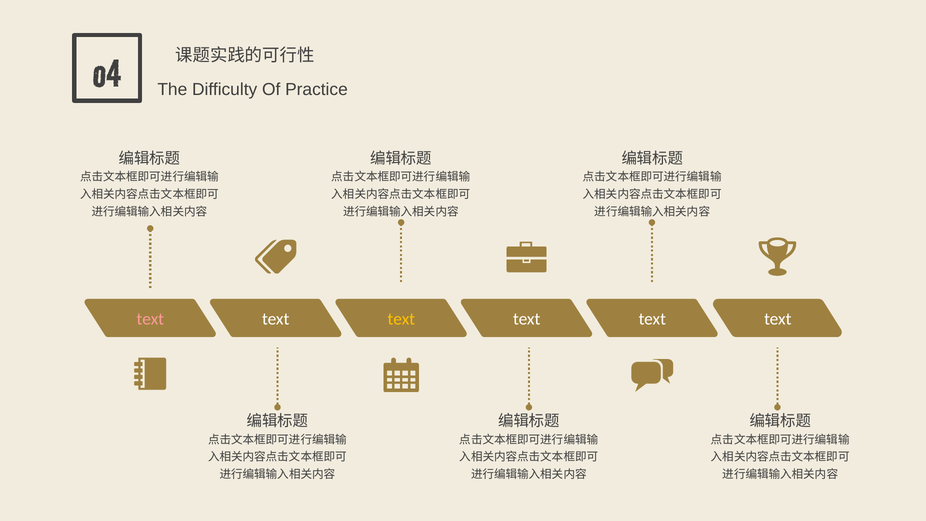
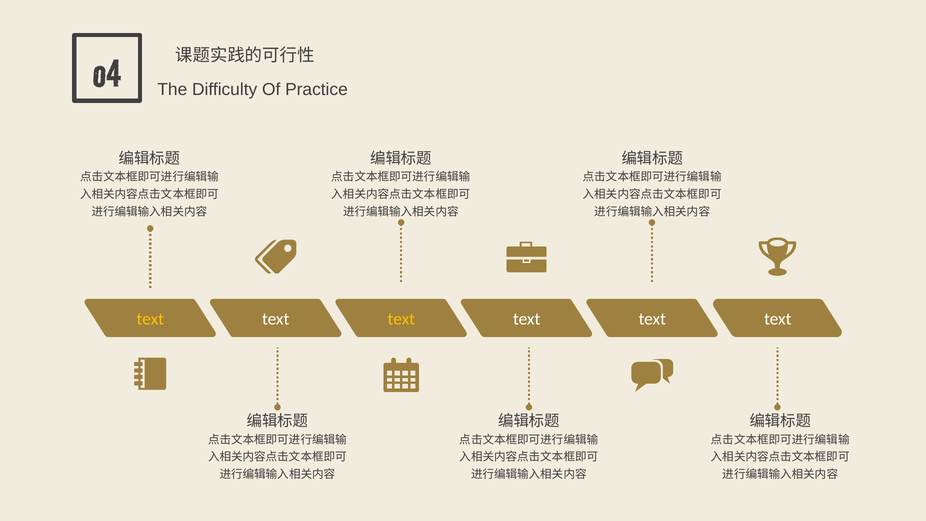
text at (150, 319) colour: pink -> yellow
